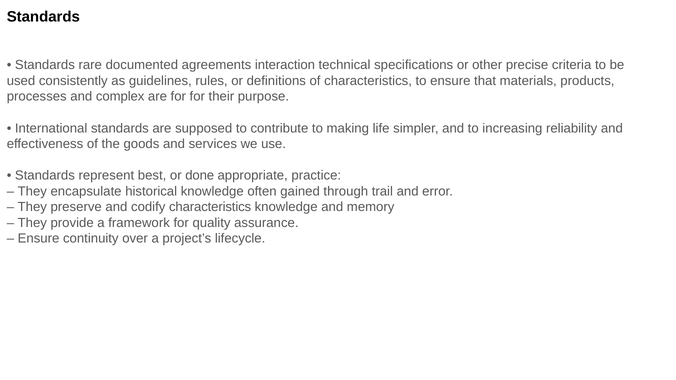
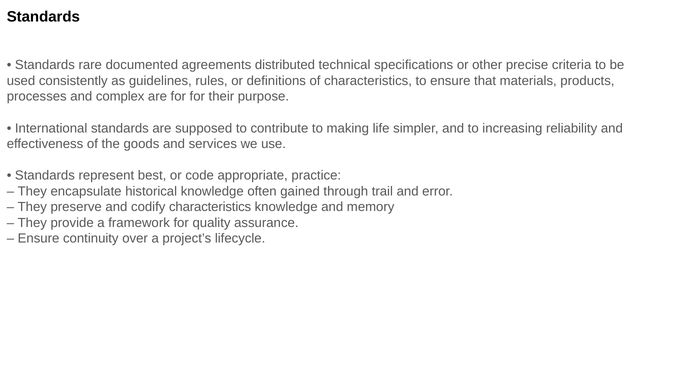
interaction: interaction -> distributed
done: done -> code
